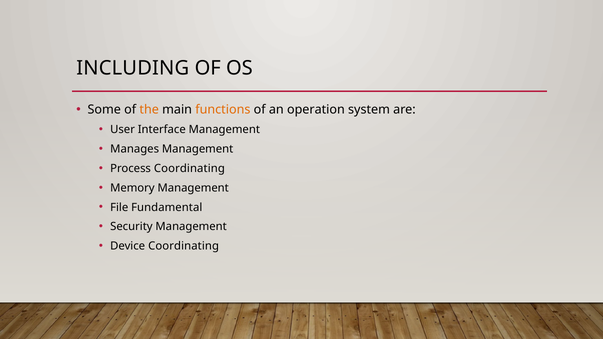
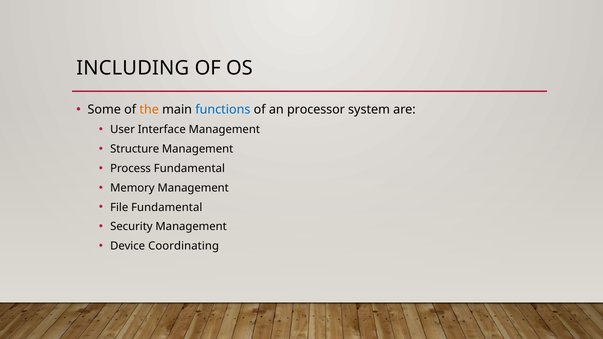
functions colour: orange -> blue
operation: operation -> processor
Manages: Manages -> Structure
Process Coordinating: Coordinating -> Fundamental
